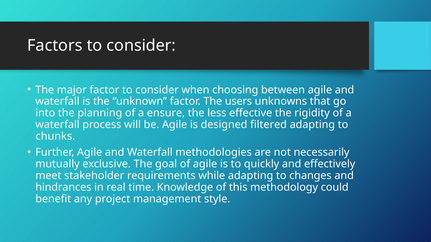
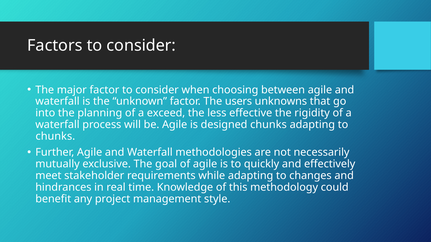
ensure: ensure -> exceed
designed filtered: filtered -> chunks
